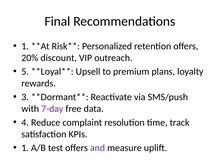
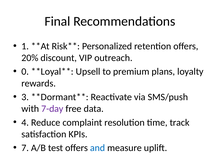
5: 5 -> 0
1 at (25, 148): 1 -> 7
and colour: purple -> blue
